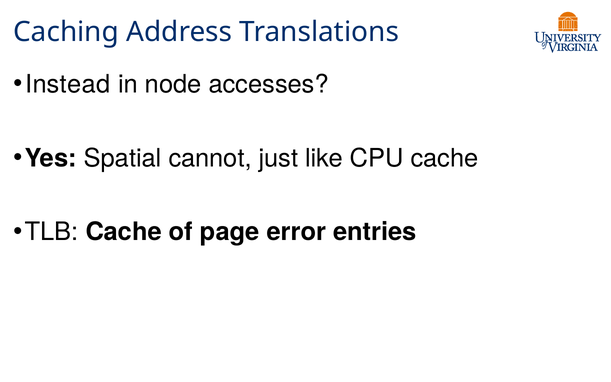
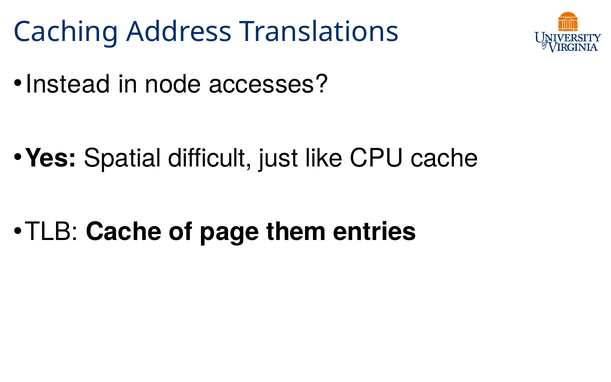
cannot: cannot -> difficult
error: error -> them
